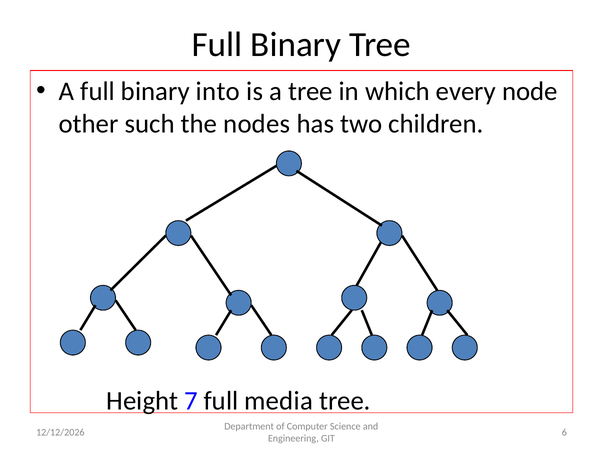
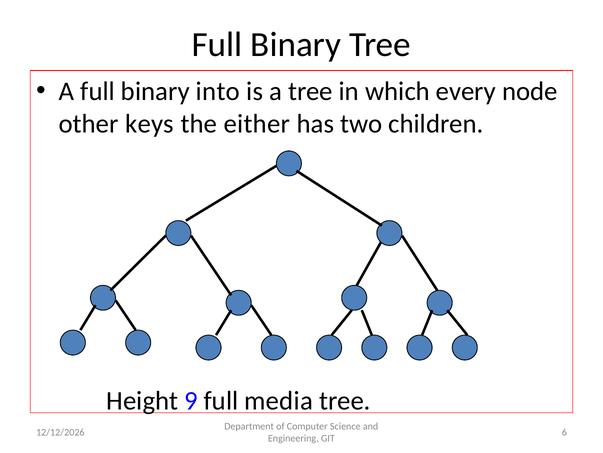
such: such -> keys
nodes: nodes -> either
7: 7 -> 9
